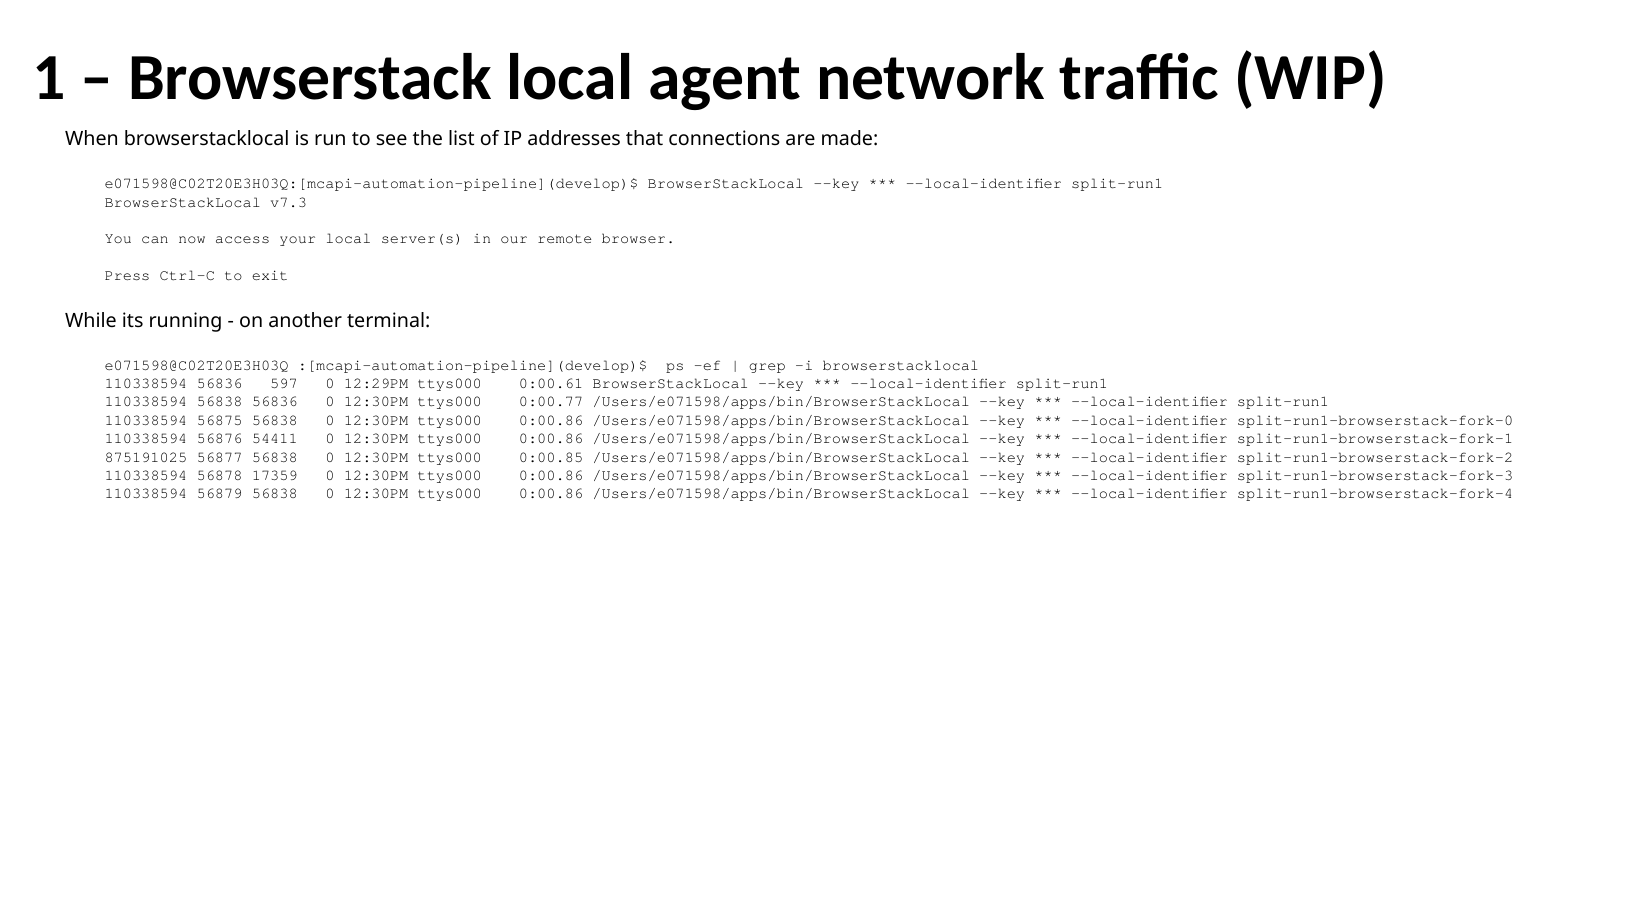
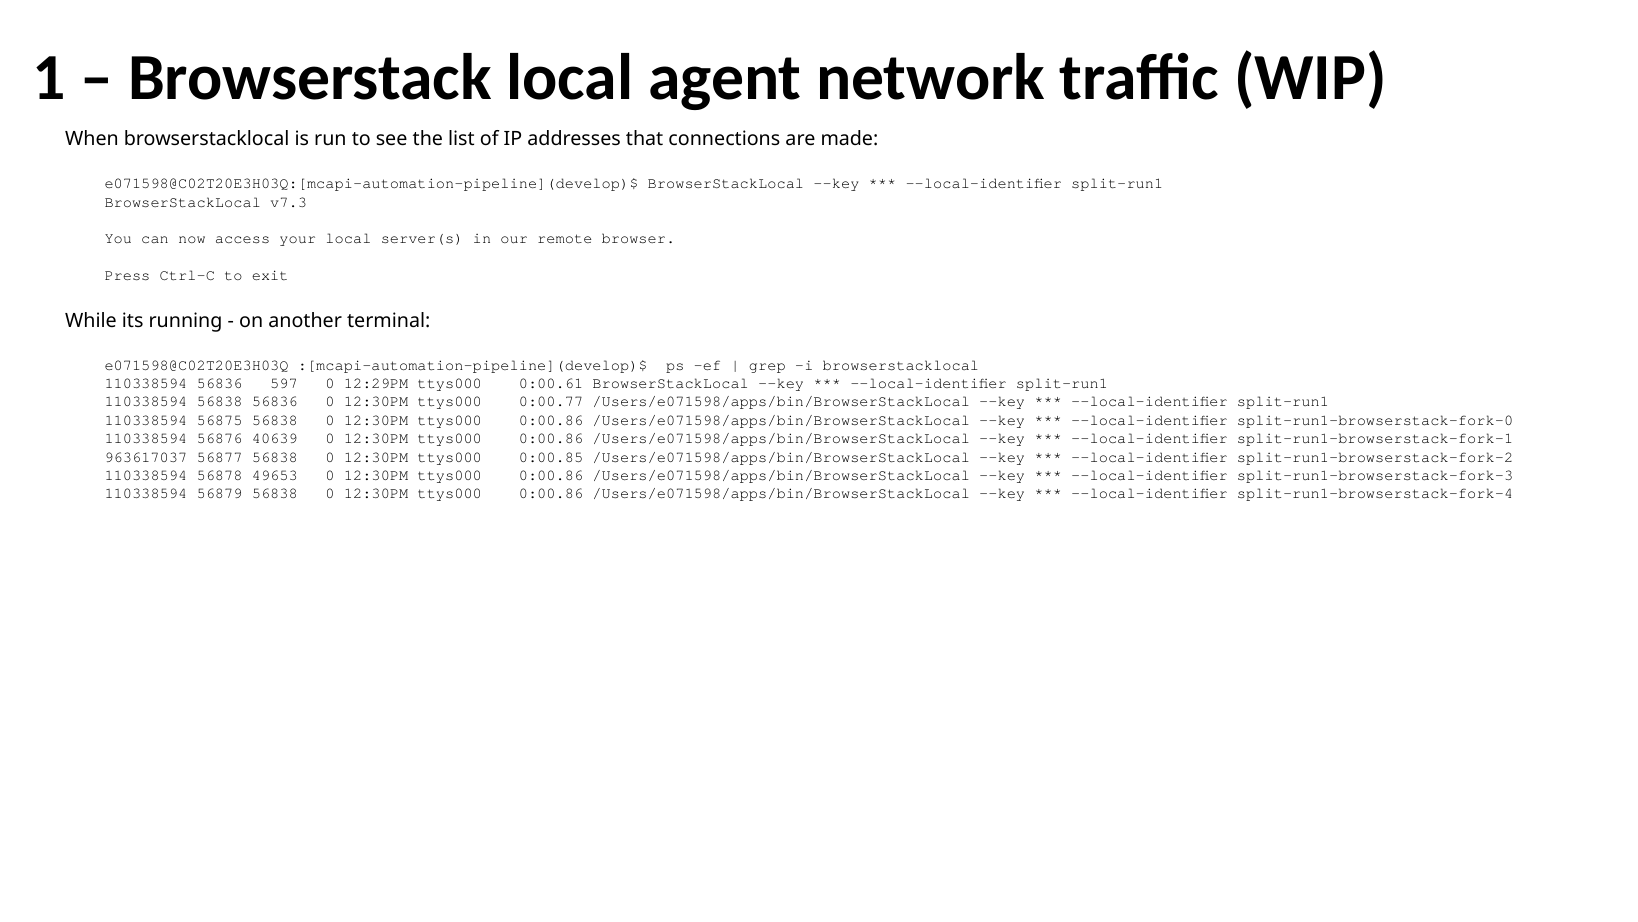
54411: 54411 -> 40639
875191025: 875191025 -> 963617037
17359: 17359 -> 49653
